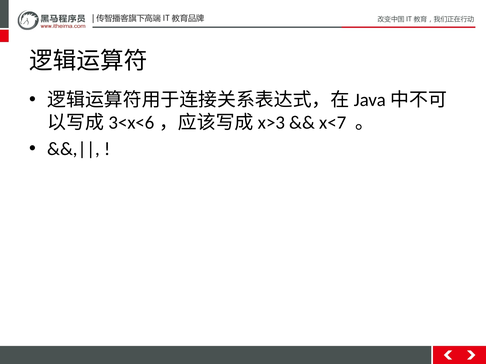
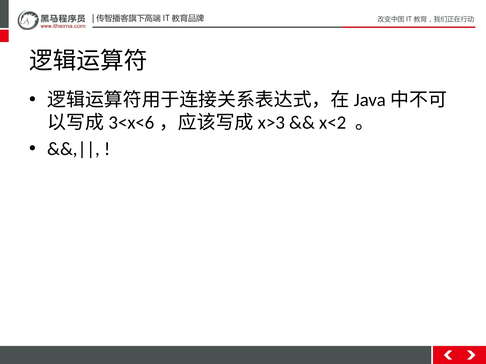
x<7: x<7 -> x<2
